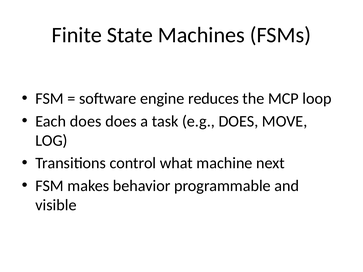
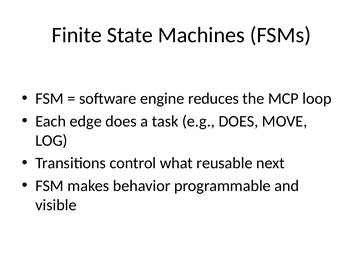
Each does: does -> edge
machine: machine -> reusable
